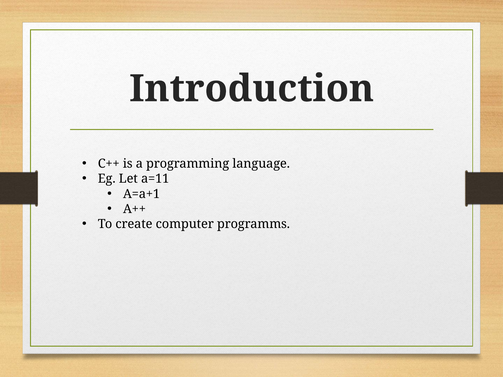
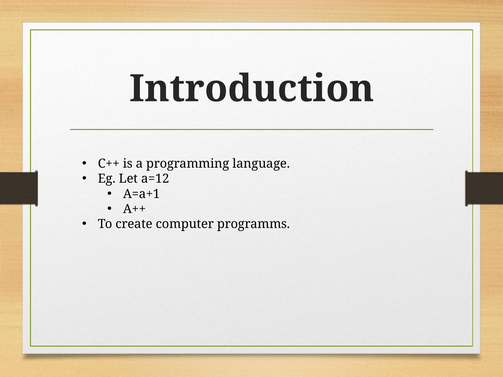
a=11: a=11 -> a=12
